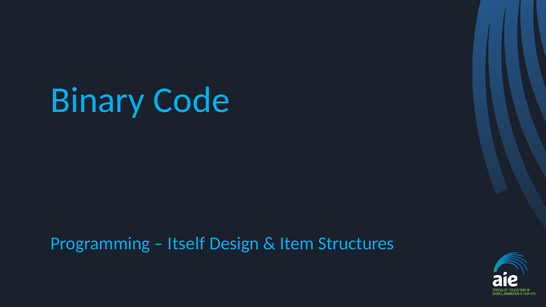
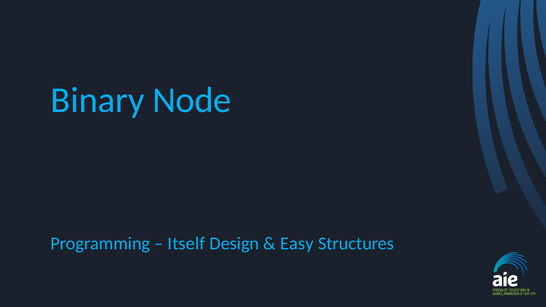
Code: Code -> Node
Item: Item -> Easy
